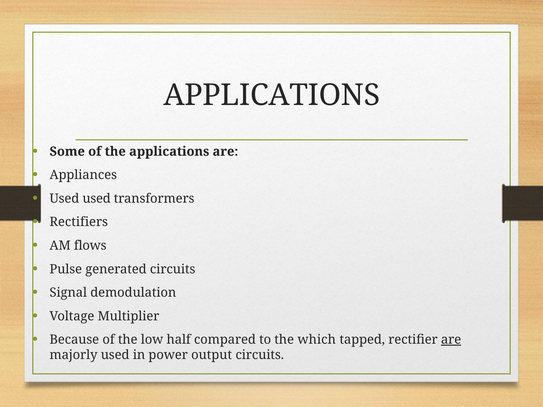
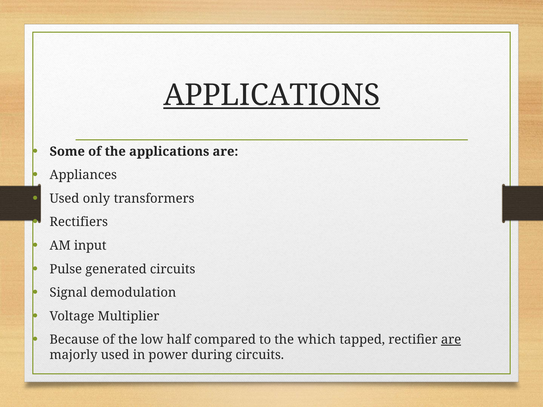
APPLICATIONS at (272, 95) underline: none -> present
Used used: used -> only
flows: flows -> input
output: output -> during
